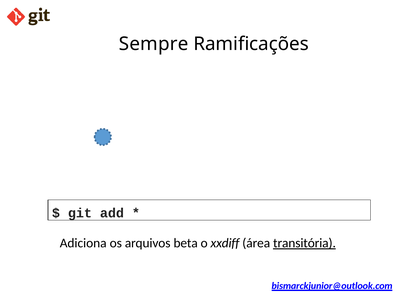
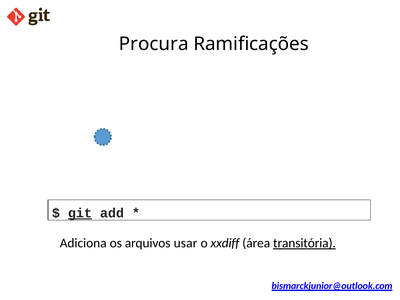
Sempre: Sempre -> Procura
git underline: none -> present
beta: beta -> usar
